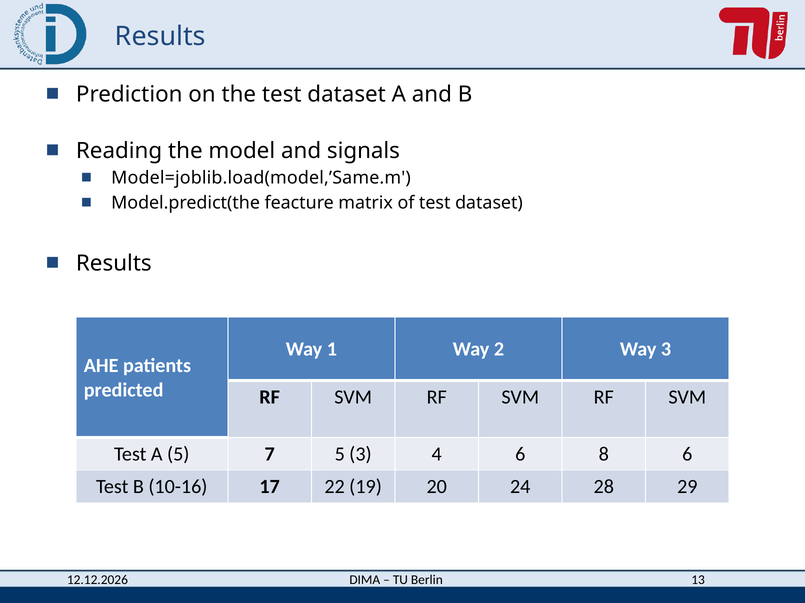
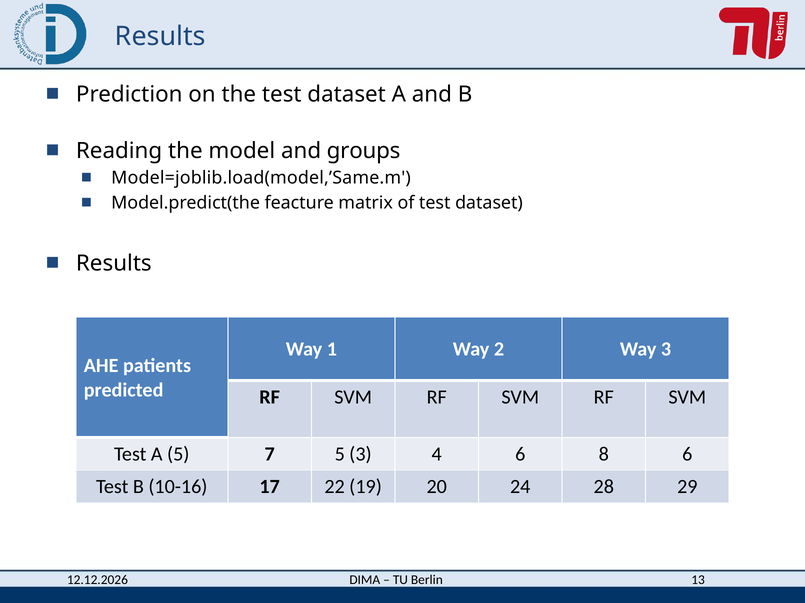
signals: signals -> groups
